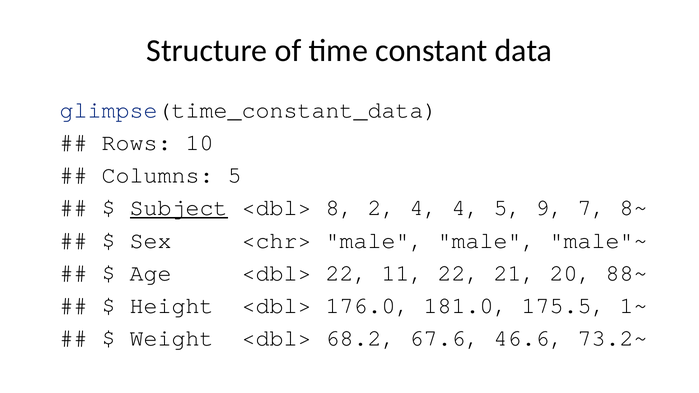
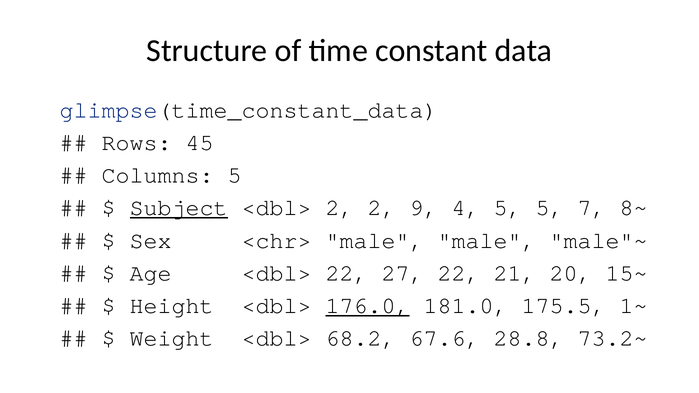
10: 10 -> 45
<dbl> 8: 8 -> 2
2 4: 4 -> 9
5 9: 9 -> 5
11: 11 -> 27
88~: 88~ -> 15~
176.0 underline: none -> present
46.6: 46.6 -> 28.8
